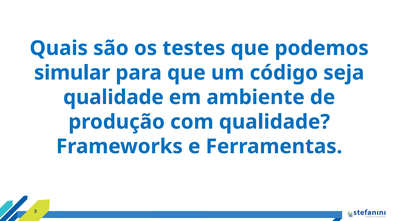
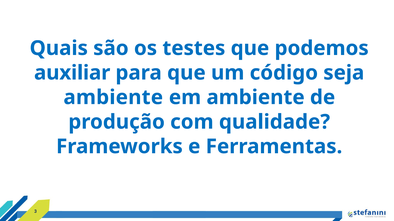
simular: simular -> auxiliar
qualidade at (113, 98): qualidade -> ambiente
